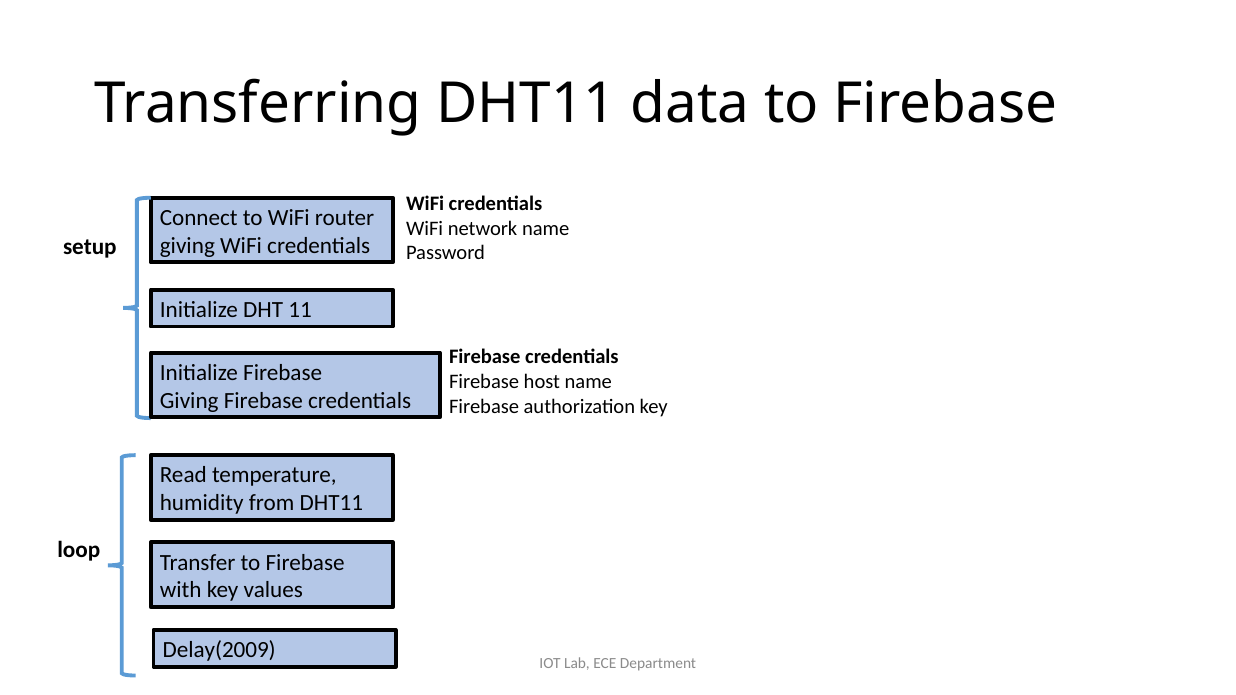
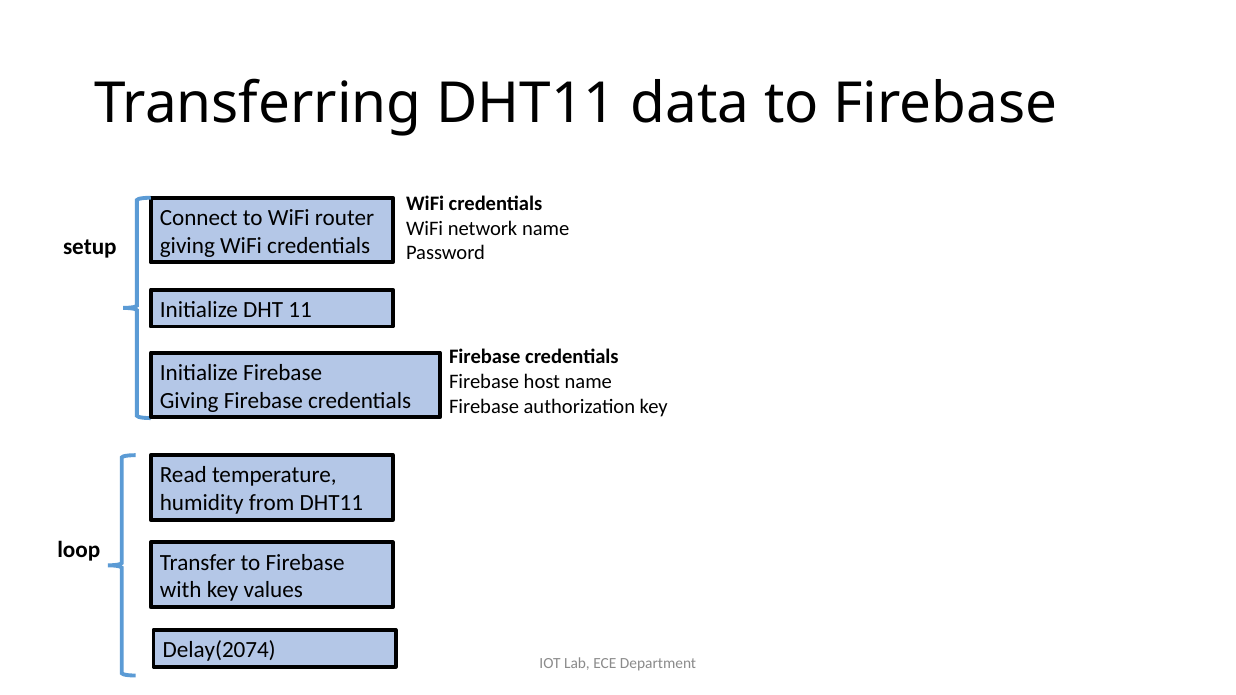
Delay(2009: Delay(2009 -> Delay(2074
